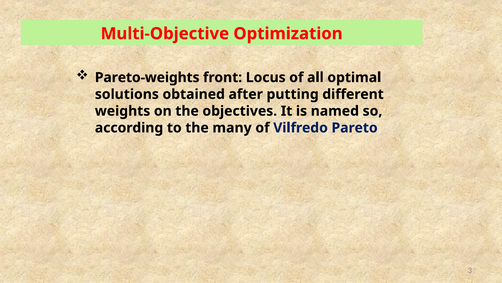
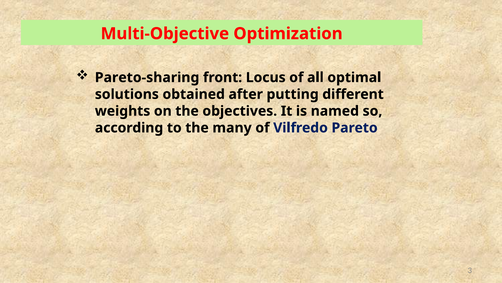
Pareto-weights: Pareto-weights -> Pareto-sharing
